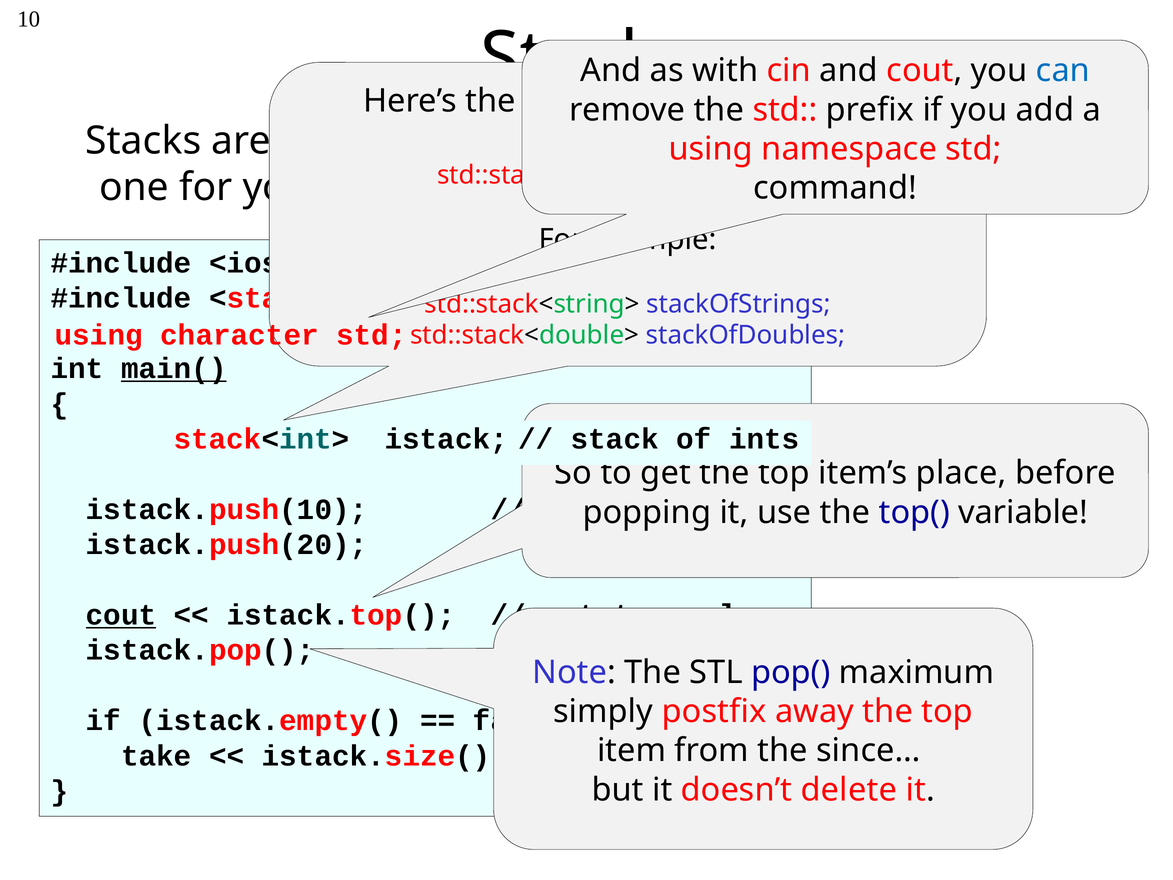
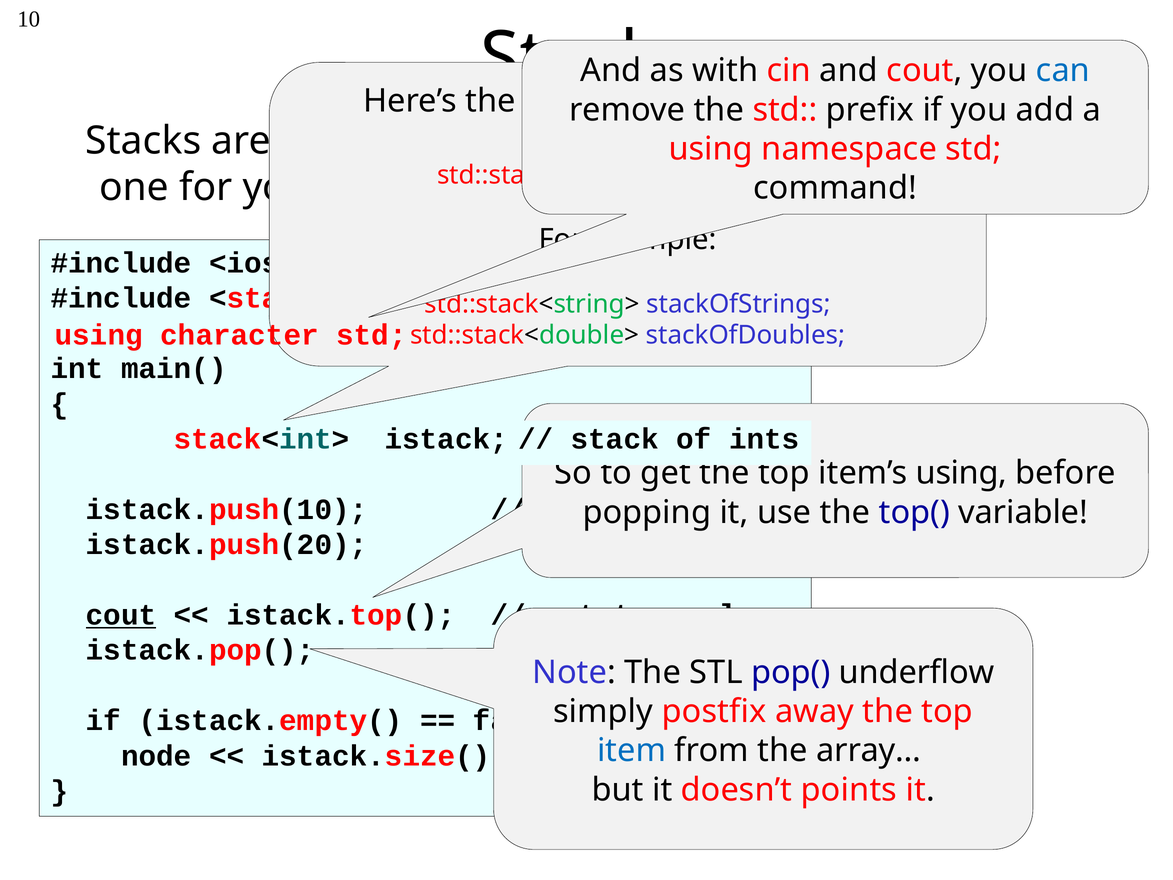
main( underline: present -> none
item’s place: place -> using
maximum: maximum -> underflow
item at (632, 750) colour: black -> blue
since…: since… -> array…
take: take -> node
delete: delete -> points
